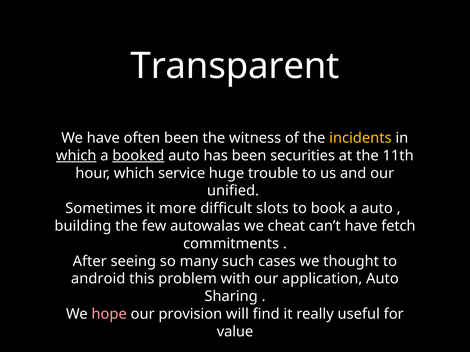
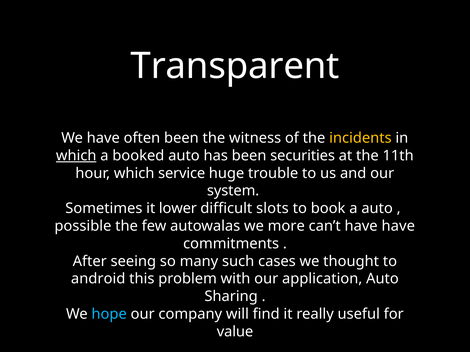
booked underline: present -> none
unified: unified -> system
more: more -> lower
building: building -> possible
cheat: cheat -> more
have fetch: fetch -> have
hope colour: pink -> light blue
provision: provision -> company
